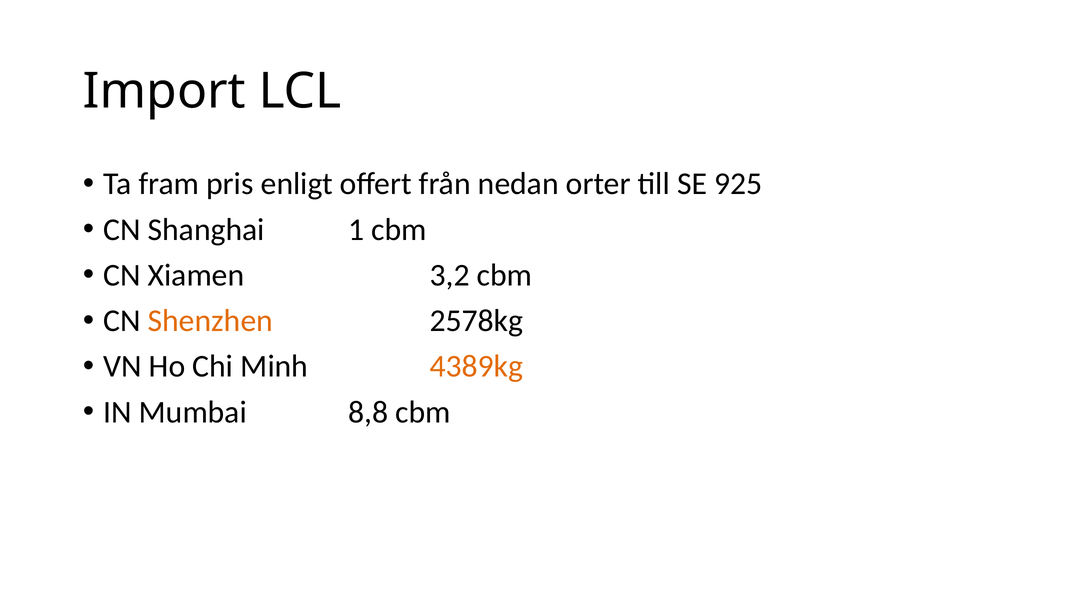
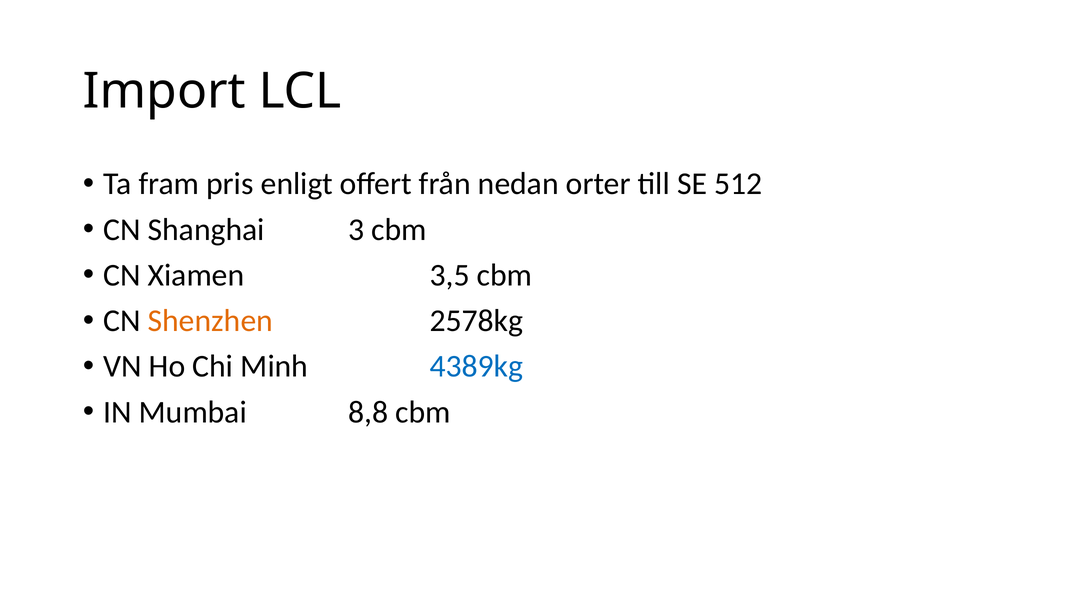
925: 925 -> 512
1: 1 -> 3
3,2: 3,2 -> 3,5
4389kg colour: orange -> blue
